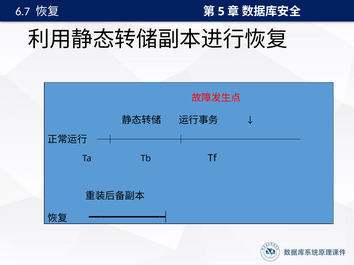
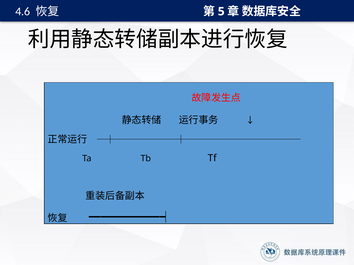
6.7: 6.7 -> 4.6
